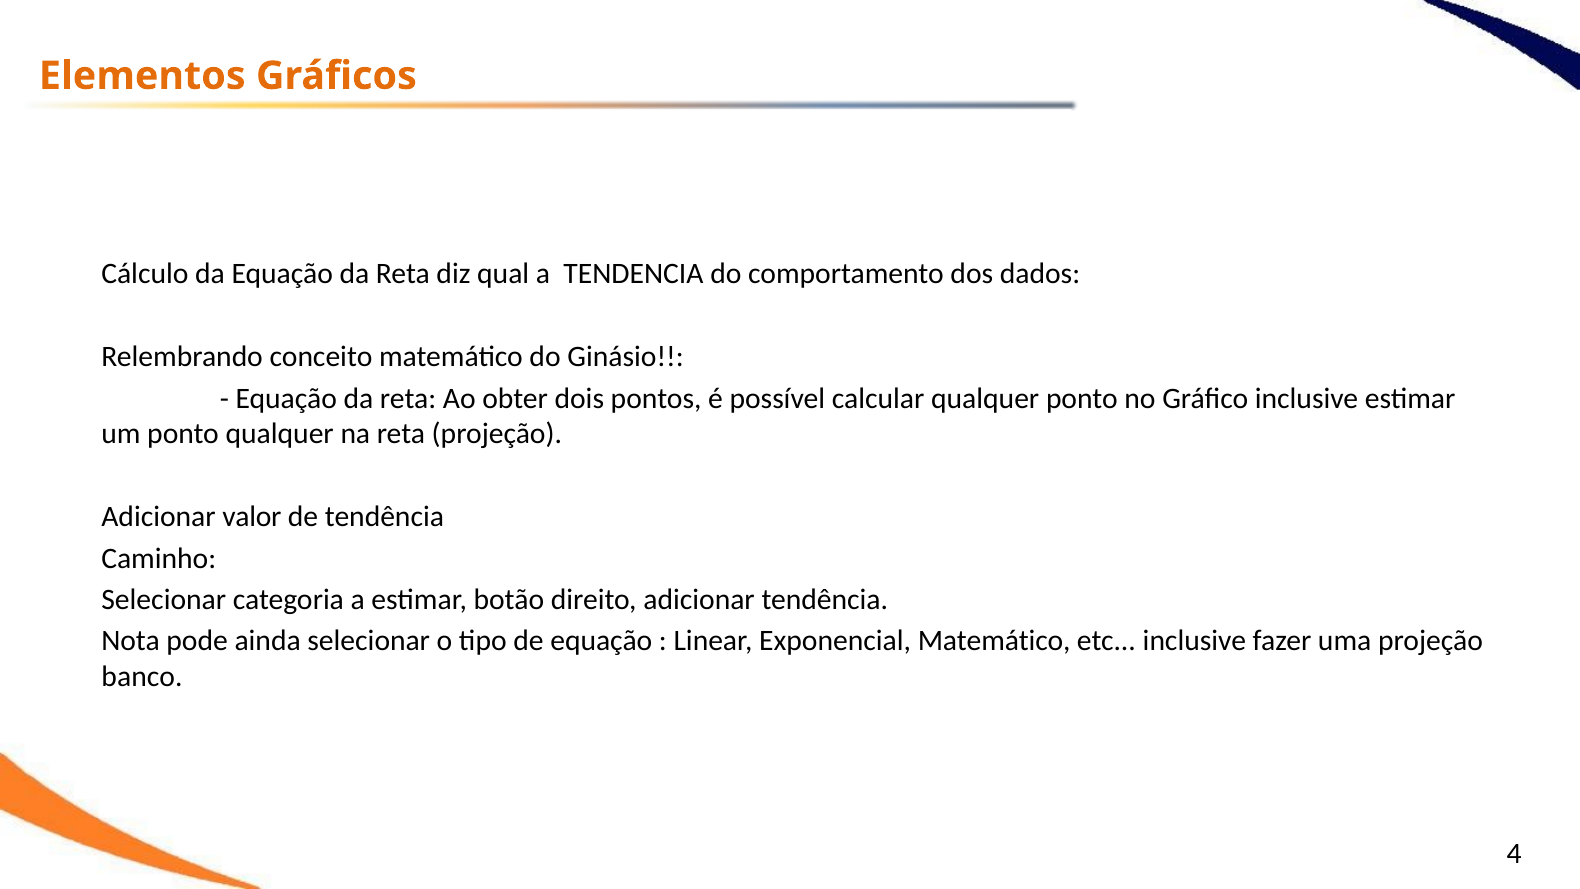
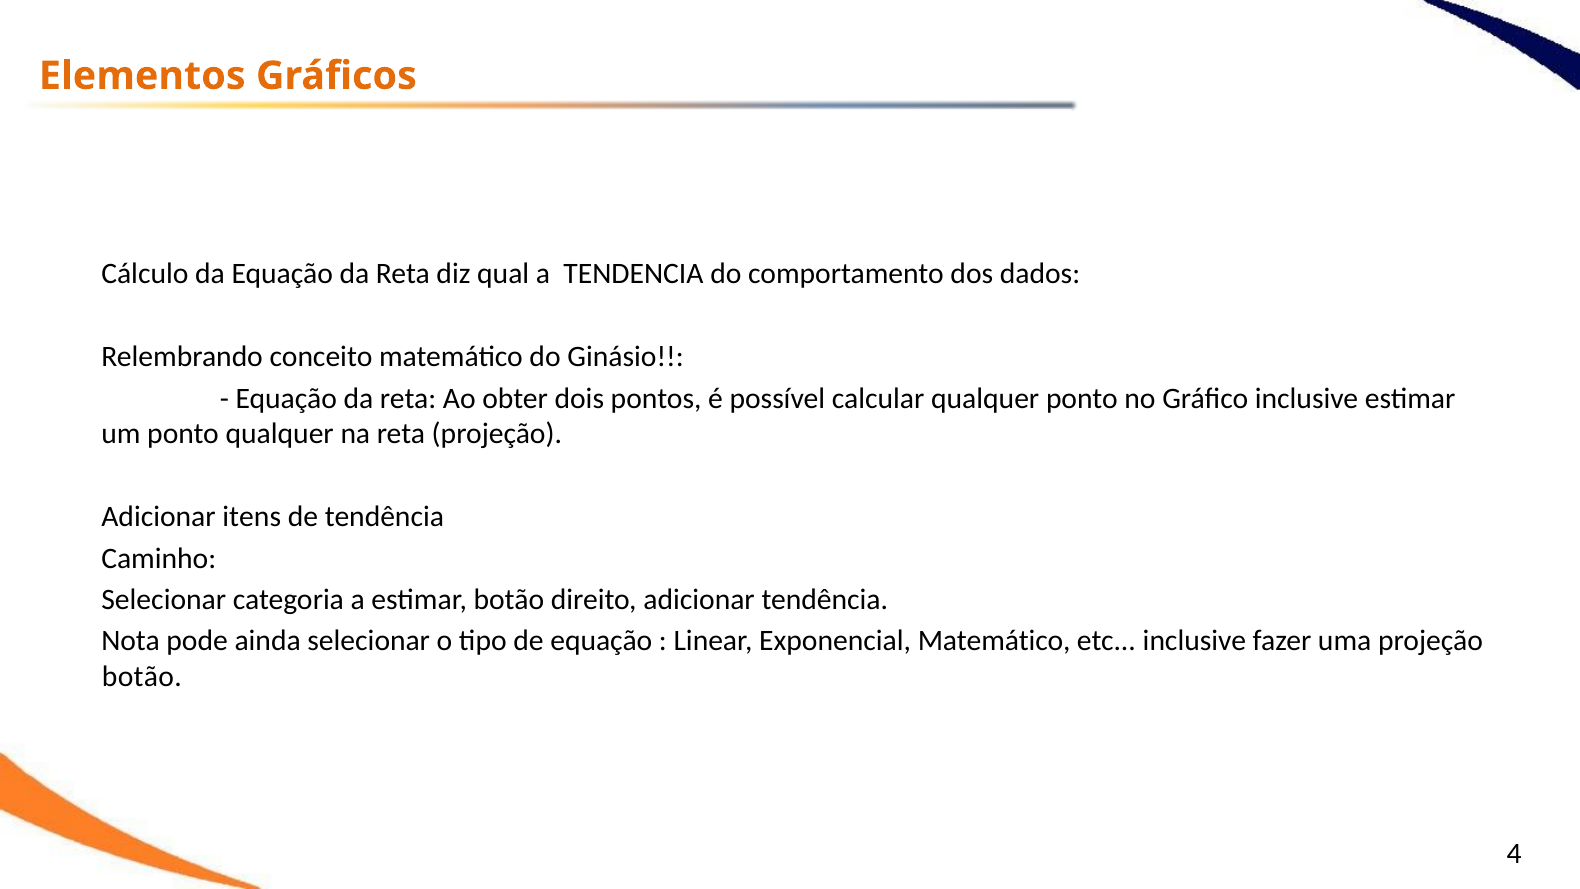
valor: valor -> itens
banco at (142, 677): banco -> botão
